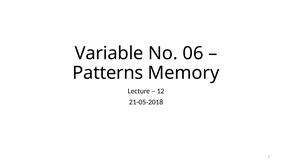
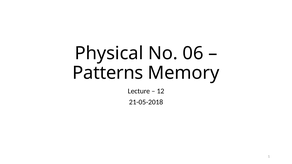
Variable: Variable -> Physical
